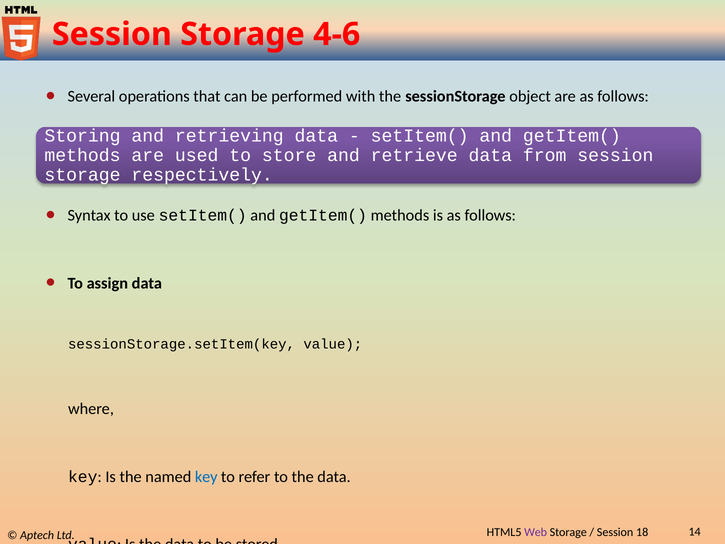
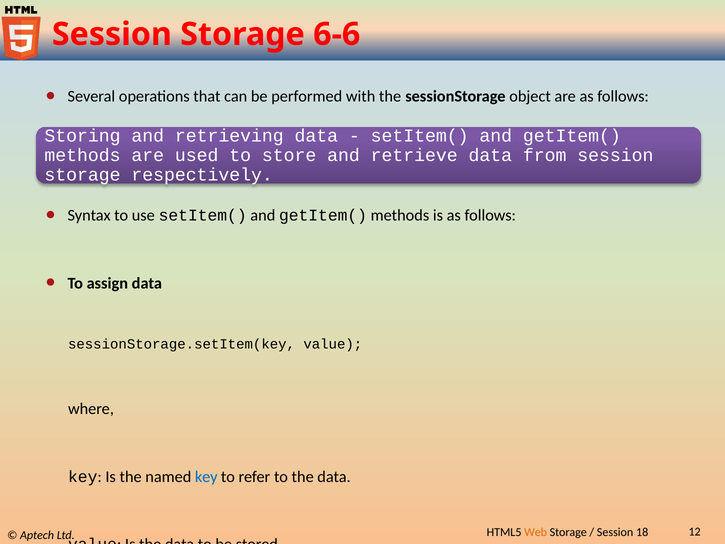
4-6: 4-6 -> 6-6
Web colour: purple -> orange
14: 14 -> 12
